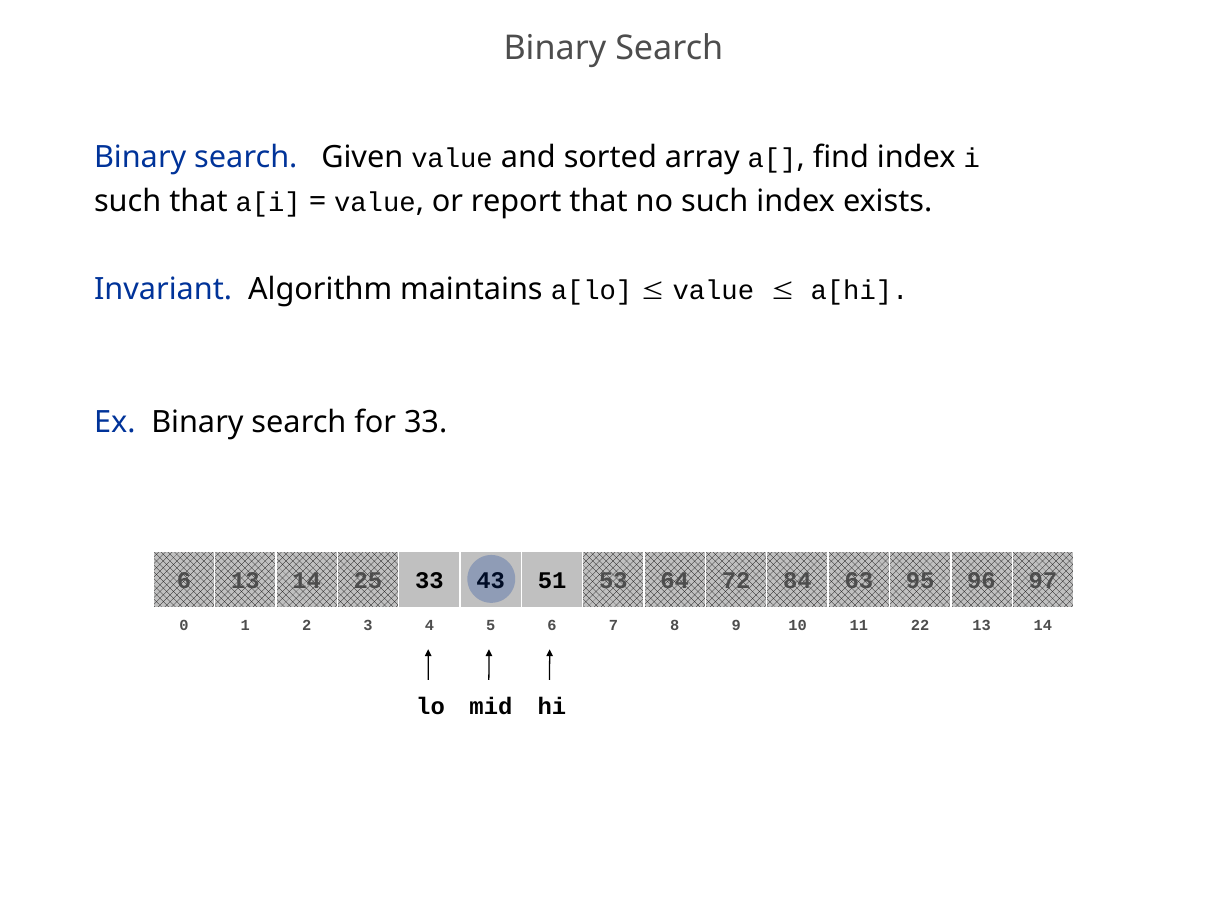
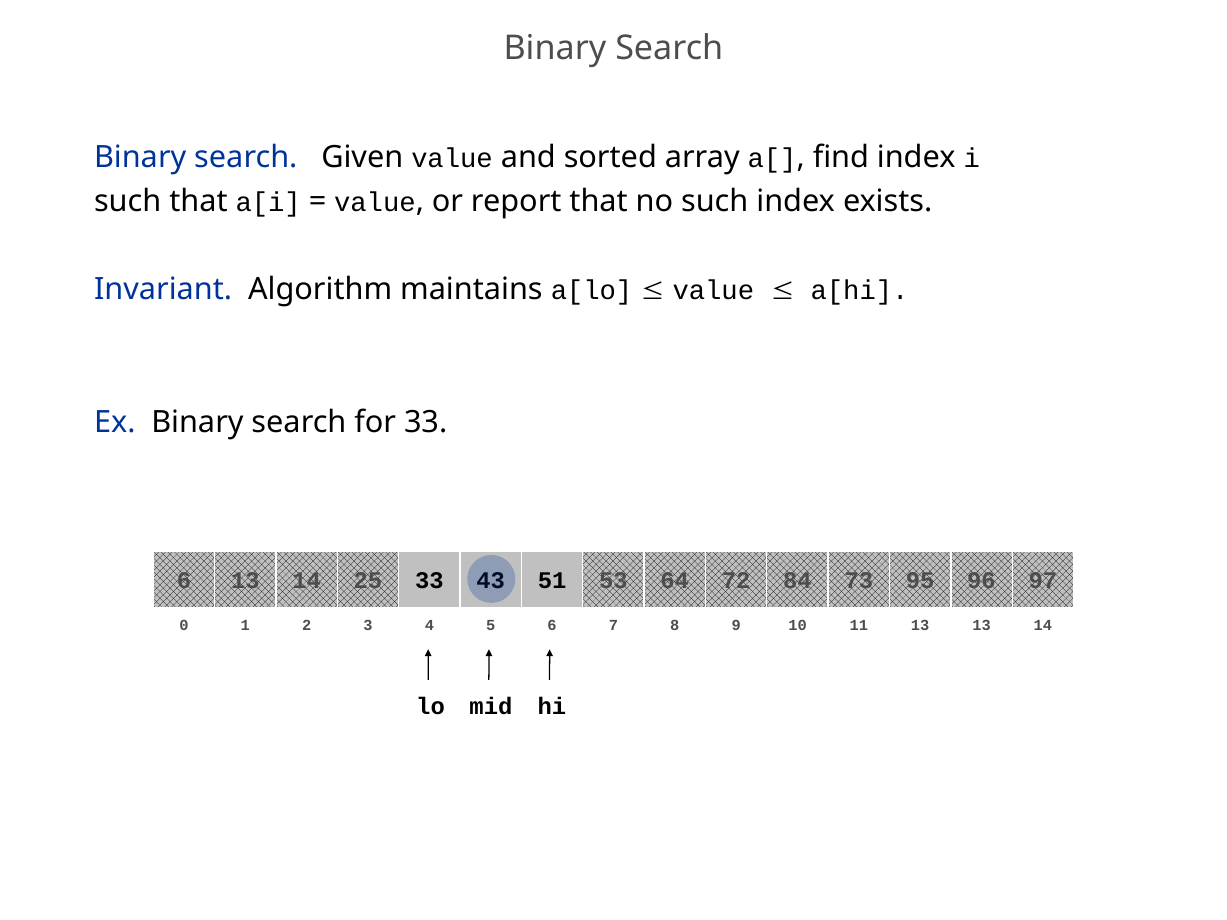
63: 63 -> 73
11 22: 22 -> 13
